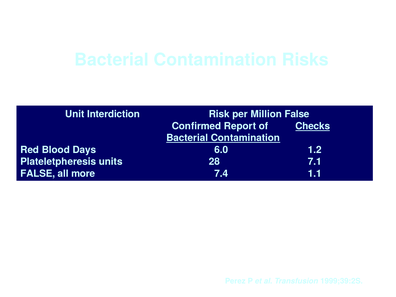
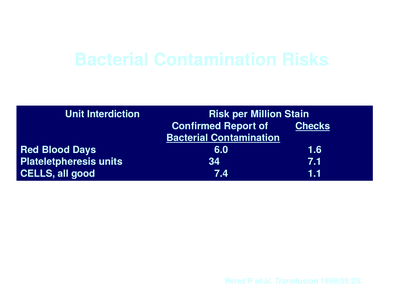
Million False: False -> Stain
1.2: 1.2 -> 1.6
28: 28 -> 34
FALSE at (38, 174): FALSE -> CELLS
more: more -> good
